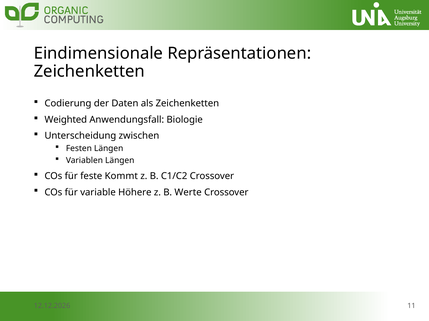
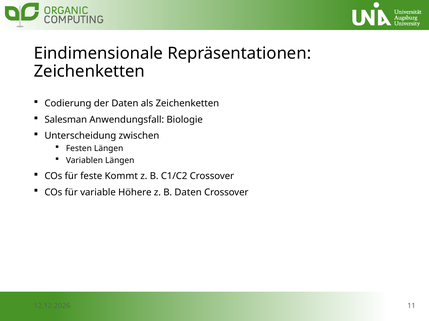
Weighted: Weighted -> Salesman
B Werte: Werte -> Daten
